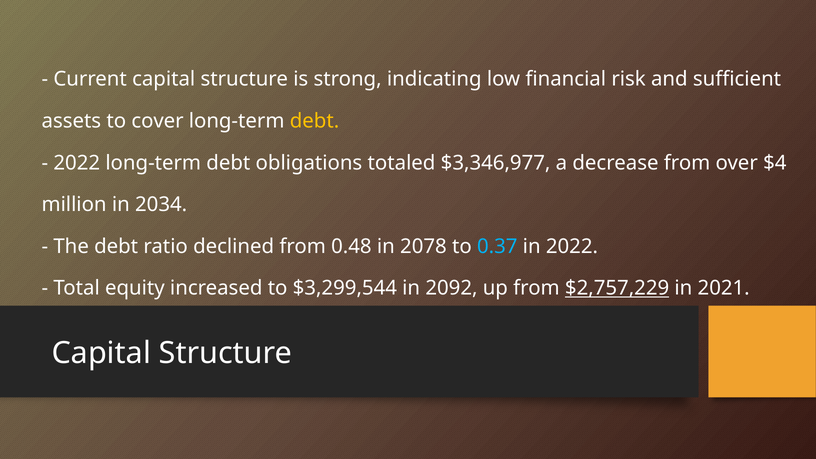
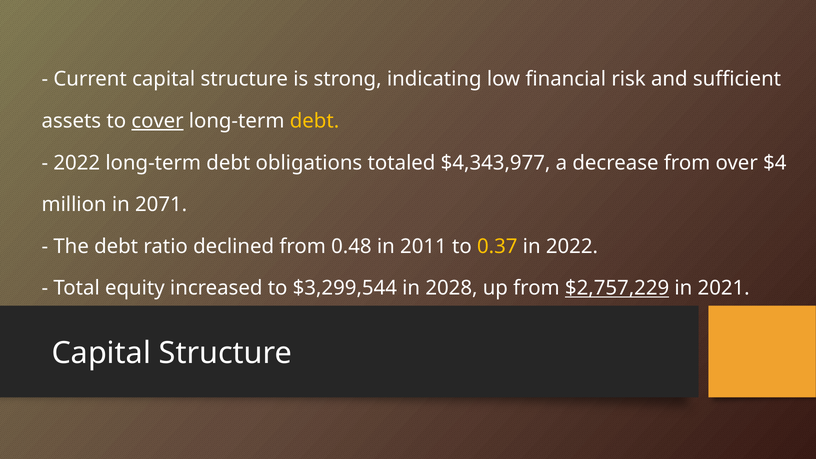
cover underline: none -> present
$3,346,977: $3,346,977 -> $4,343,977
2034: 2034 -> 2071
2078: 2078 -> 2011
0.37 colour: light blue -> yellow
2092: 2092 -> 2028
